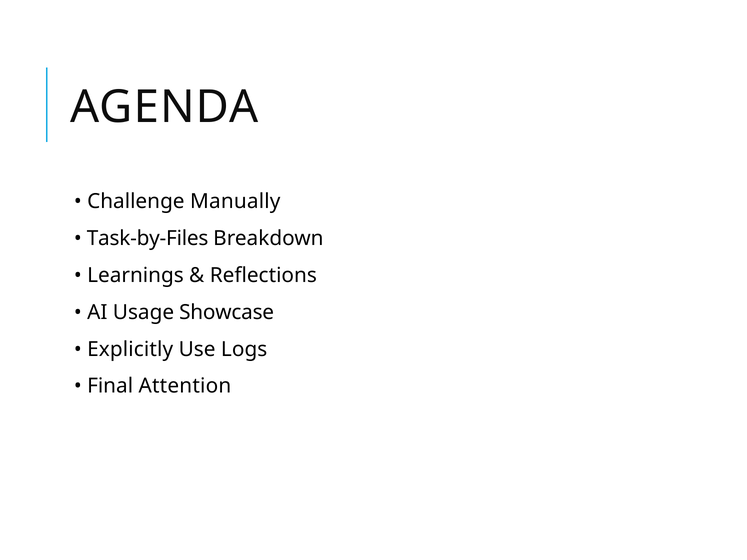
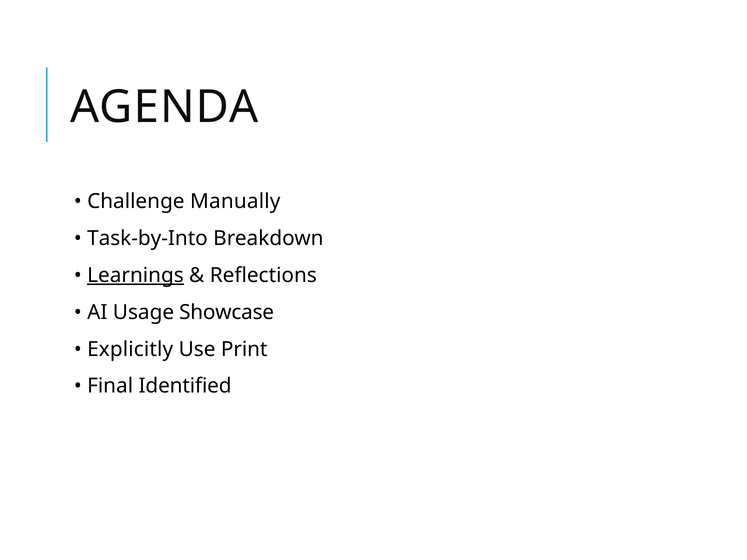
Task-by-Files: Task-by-Files -> Task-by-Into
Learnings underline: none -> present
Logs: Logs -> Print
Attention: Attention -> Identified
